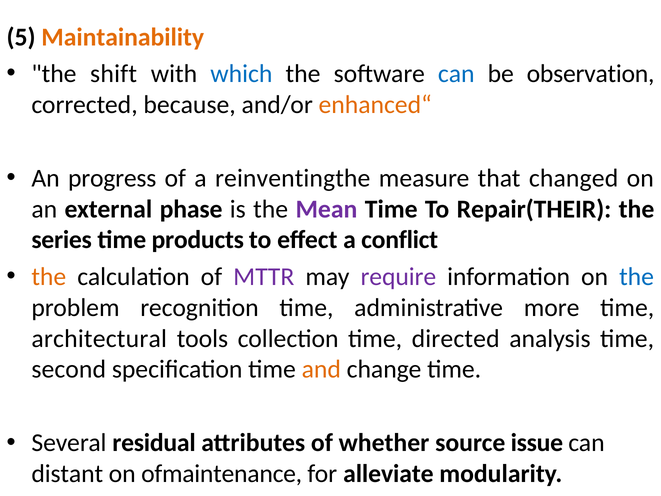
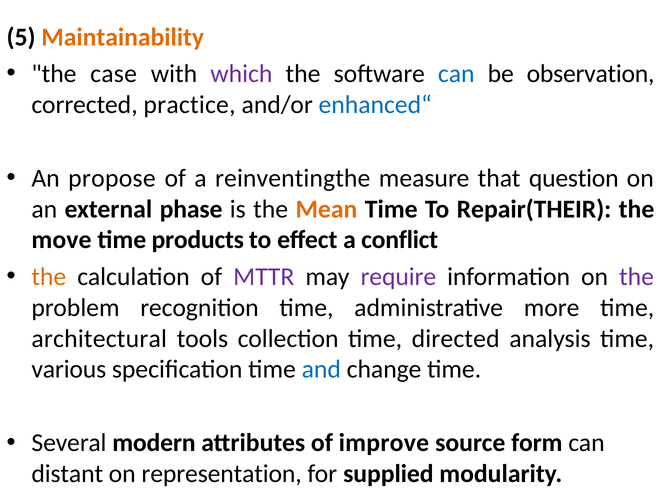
shift: shift -> case
which colour: blue -> purple
because: because -> practice
enhanced“ colour: orange -> blue
progress: progress -> propose
changed: changed -> question
Mean colour: purple -> orange
series: series -> move
the at (637, 277) colour: blue -> purple
second: second -> various
and colour: orange -> blue
residual: residual -> modern
whether: whether -> improve
issue: issue -> form
ofmaintenance: ofmaintenance -> representation
alleviate: alleviate -> supplied
